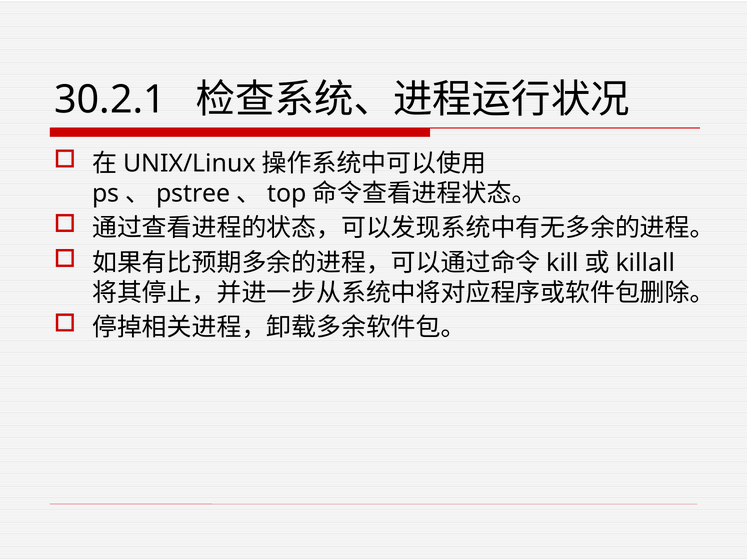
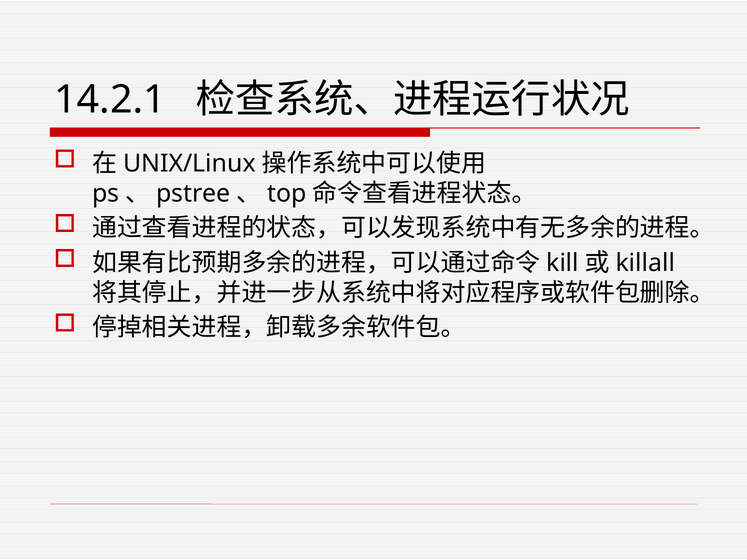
30.2.1: 30.2.1 -> 14.2.1
